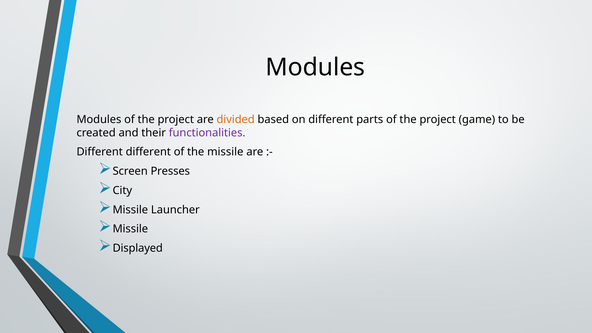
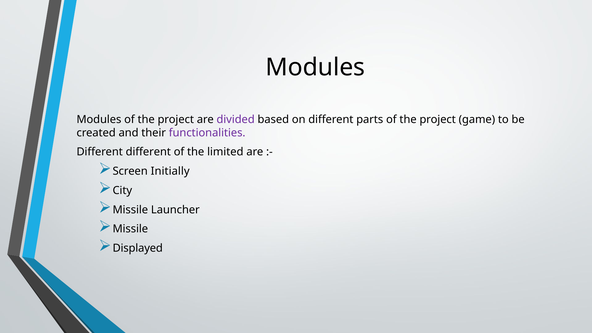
divided colour: orange -> purple
the missile: missile -> limited
Presses: Presses -> Initially
